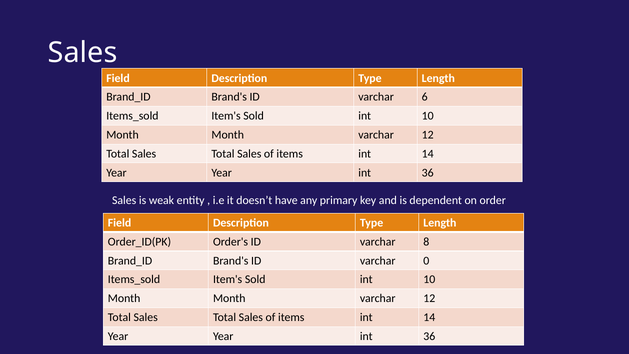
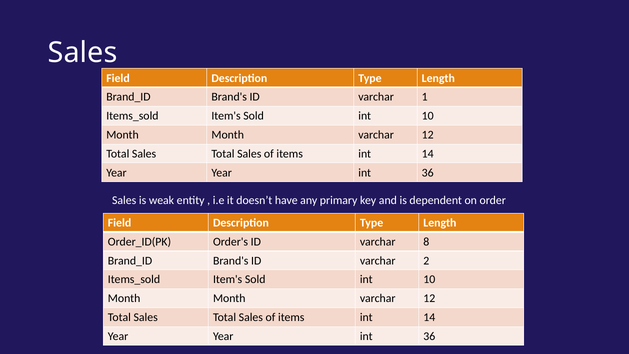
6: 6 -> 1
0: 0 -> 2
